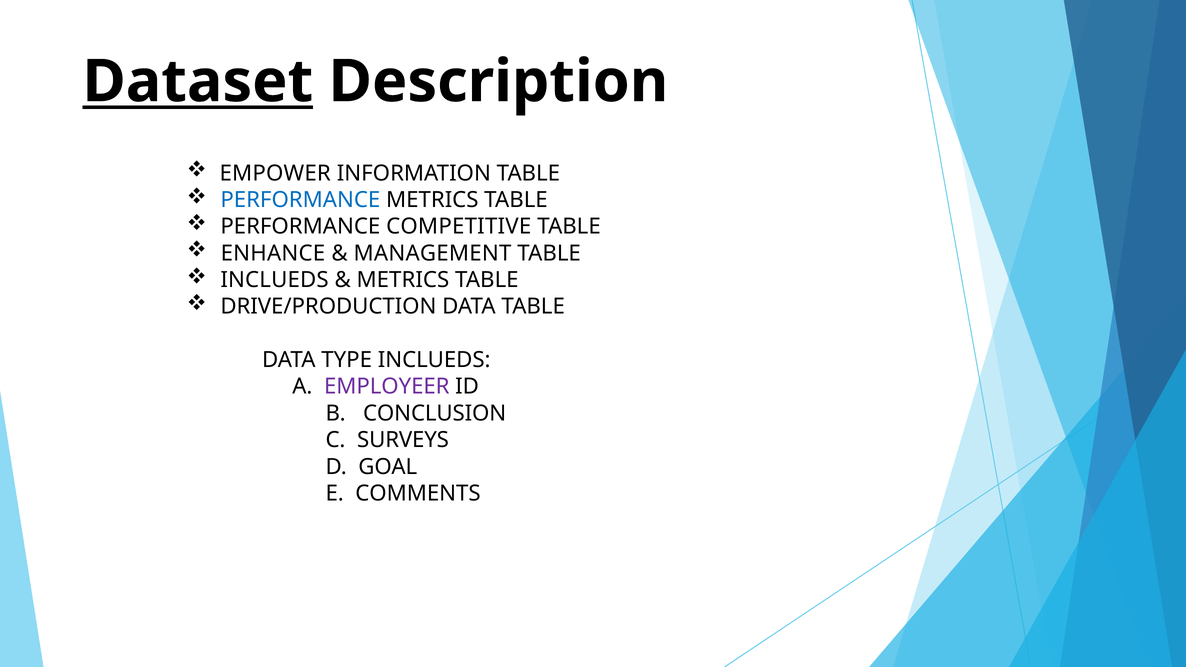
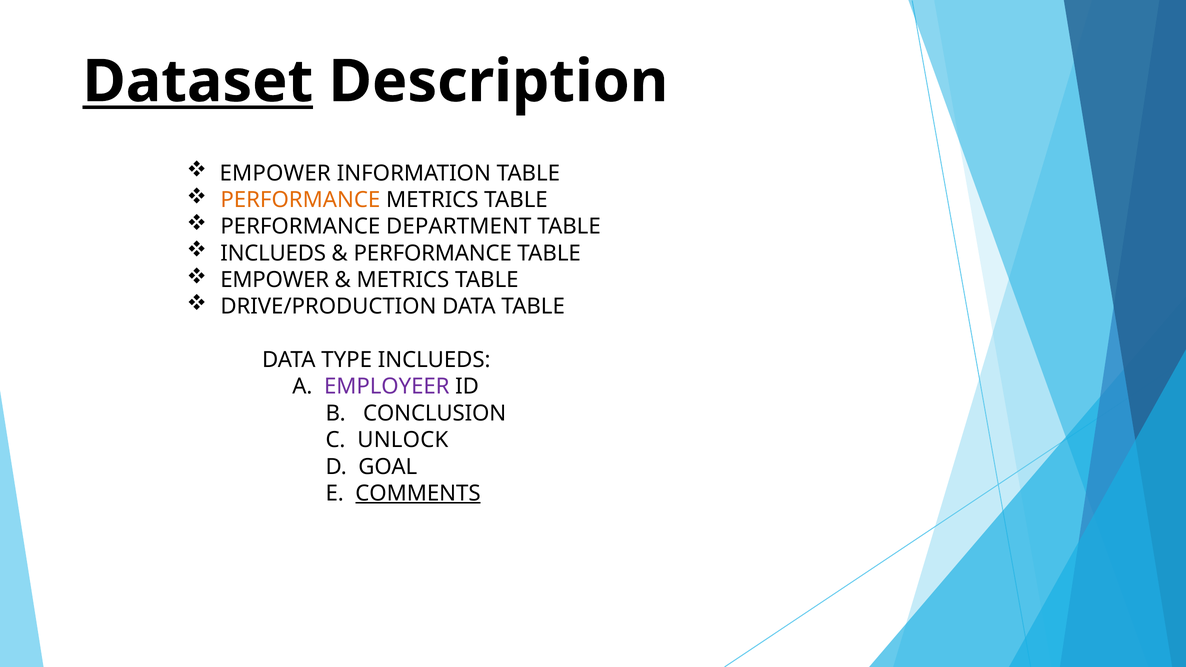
PERFORMANCE at (300, 200) colour: blue -> orange
COMPETITIVE: COMPETITIVE -> DEPARTMENT
ENHANCE at (273, 253): ENHANCE -> INCLUEDS
MANAGEMENT at (432, 253): MANAGEMENT -> PERFORMANCE
INCLUEDS at (275, 280): INCLUEDS -> EMPOWER
SURVEYS: SURVEYS -> UNLOCK
COMMENTS underline: none -> present
